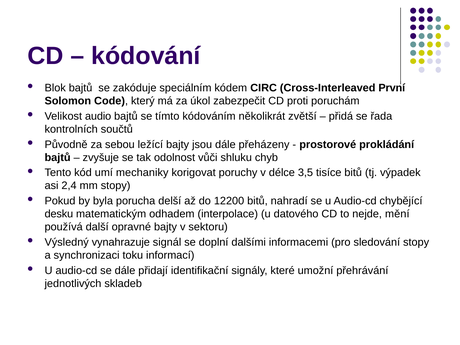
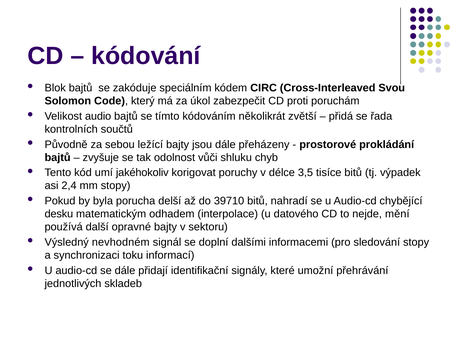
První: První -> Svou
mechaniky: mechaniky -> jakéhokoliv
12200: 12200 -> 39710
vynahrazuje: vynahrazuje -> nevhodném
